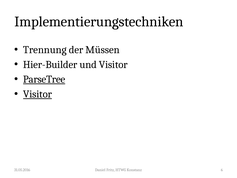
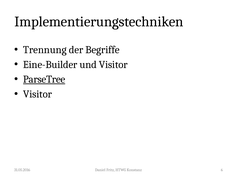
Müssen: Müssen -> Begriffe
Hier-Builder: Hier-Builder -> Eine-Builder
Visitor at (38, 94) underline: present -> none
